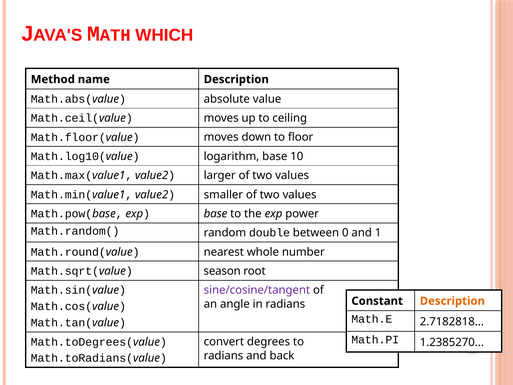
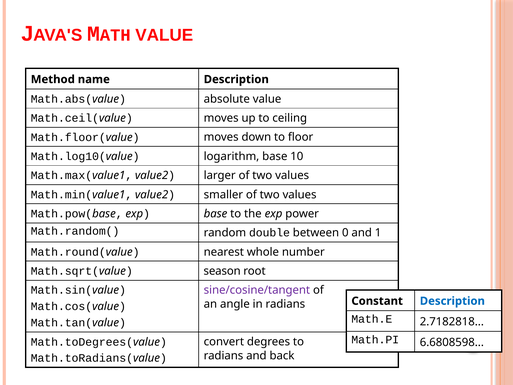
WHICH at (164, 35): WHICH -> VALUE
Description at (452, 301) colour: orange -> blue
1.2385270: 1.2385270 -> 6.6808598
